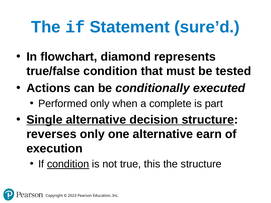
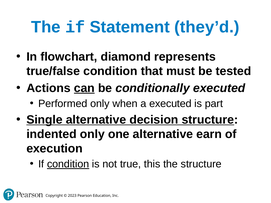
sure’d: sure’d -> they’d
can underline: none -> present
a complete: complete -> executed
reverses: reverses -> indented
